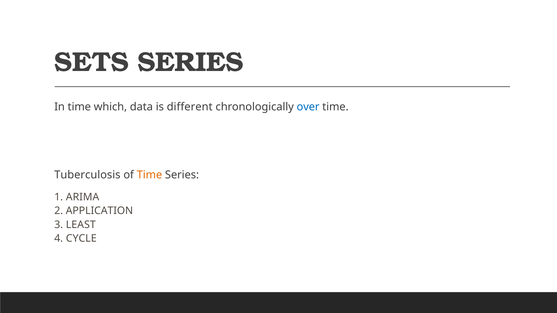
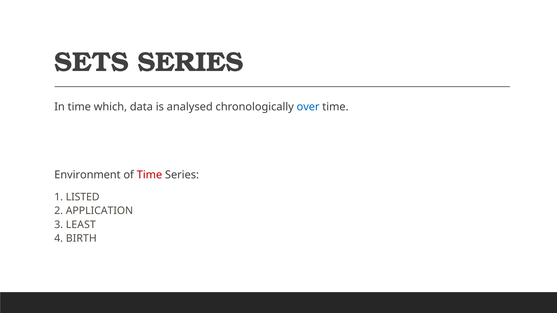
different: different -> analysed
Tuberculosis: Tuberculosis -> Environment
Time at (149, 175) colour: orange -> red
ARIMA: ARIMA -> LISTED
CYCLE: CYCLE -> BIRTH
